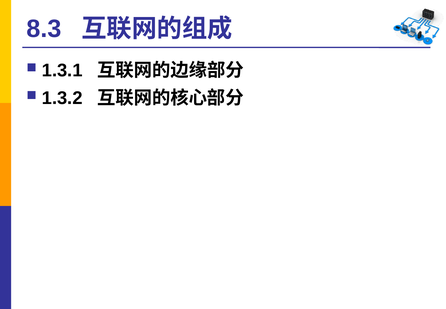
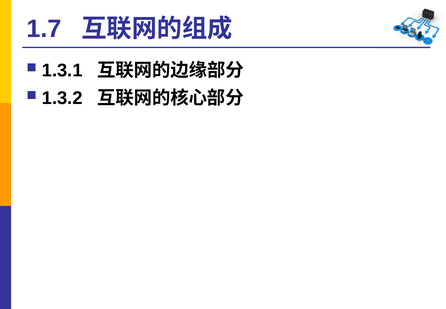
8.3: 8.3 -> 1.7
